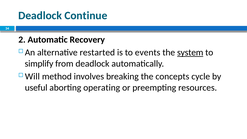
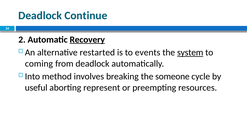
Recovery underline: none -> present
simplify: simplify -> coming
Will: Will -> Into
concepts: concepts -> someone
operating: operating -> represent
